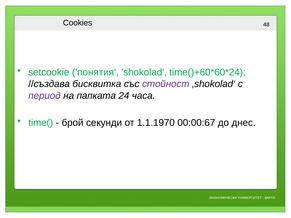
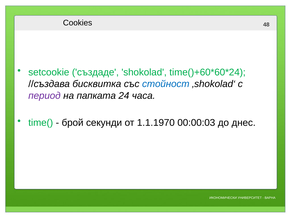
понятия: понятия -> създаде
стойност colour: purple -> blue
00:00:67: 00:00:67 -> 00:00:03
